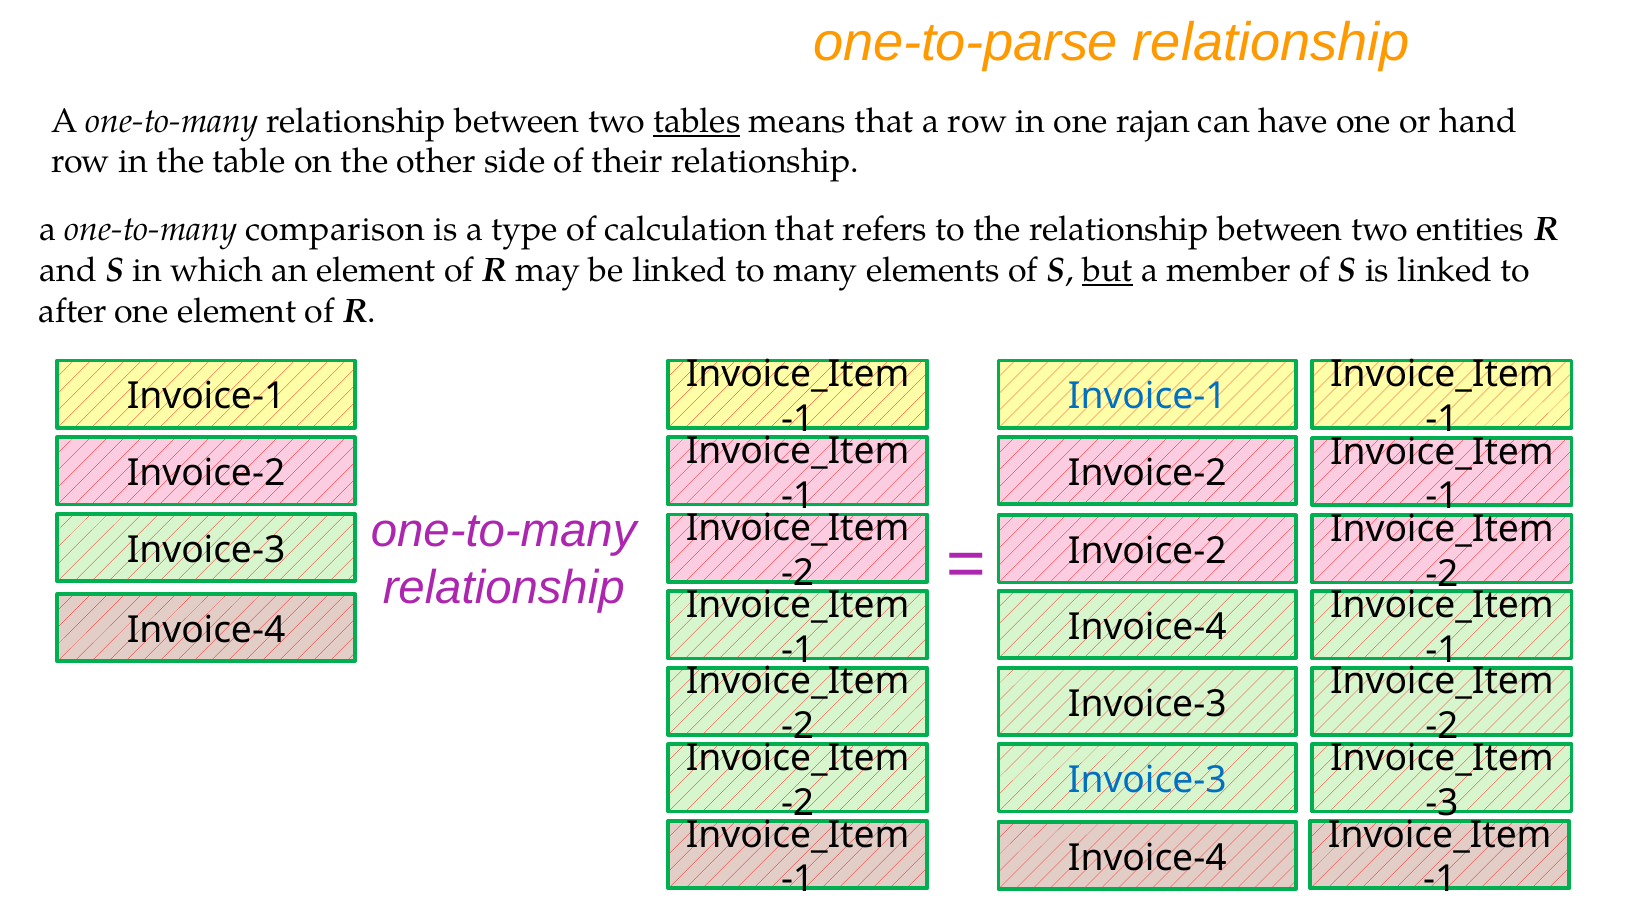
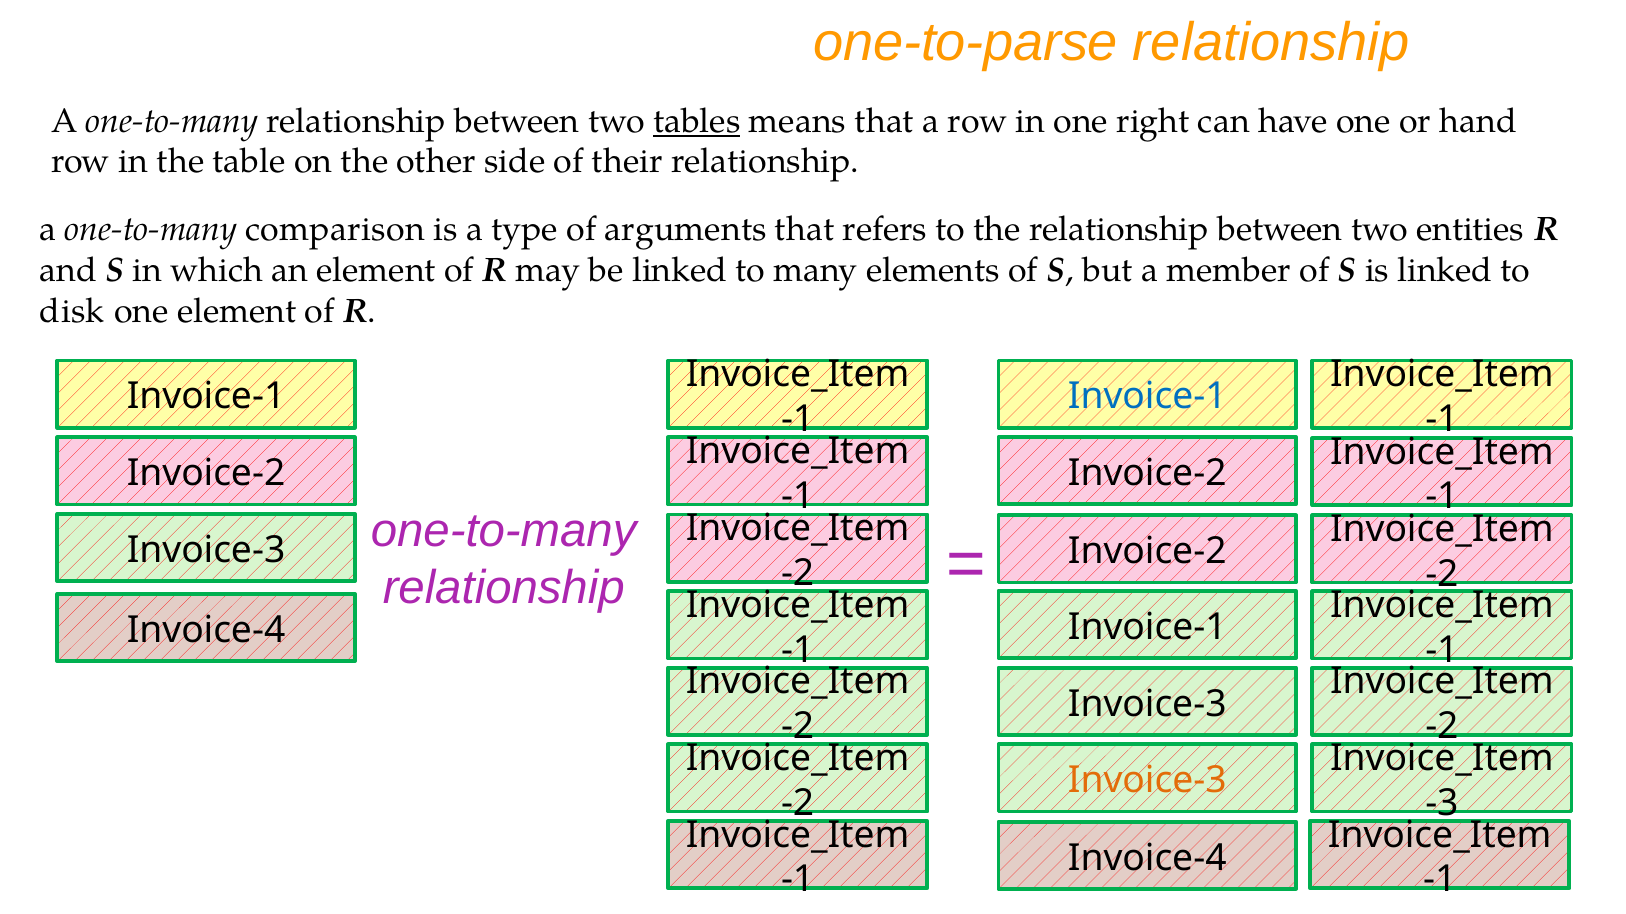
rajan: rajan -> right
calculation: calculation -> arguments
but underline: present -> none
after: after -> disk
Invoice-4 at (1147, 627): Invoice-4 -> Invoice-1
Invoice-3 at (1147, 781) colour: blue -> orange
